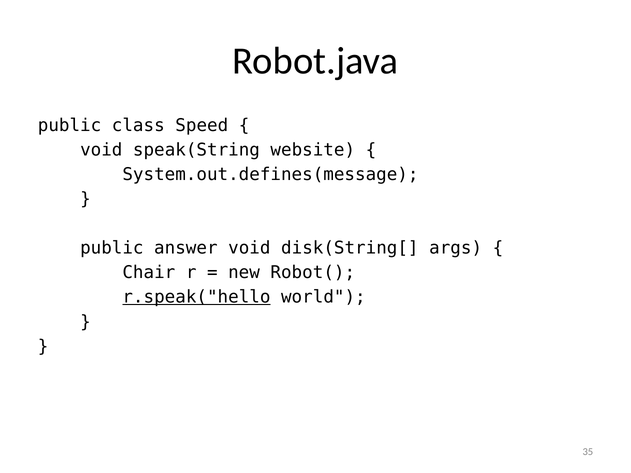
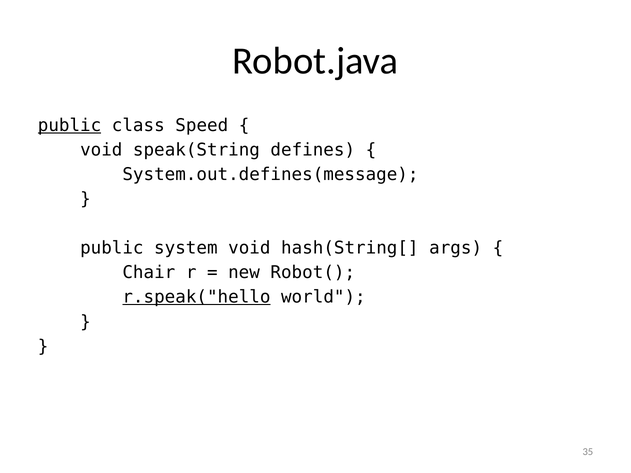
public at (70, 125) underline: none -> present
website: website -> defines
answer: answer -> system
disk(String[: disk(String[ -> hash(String[
